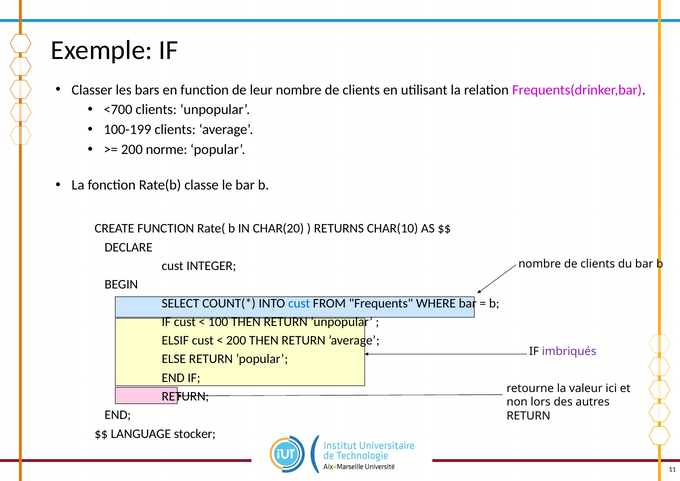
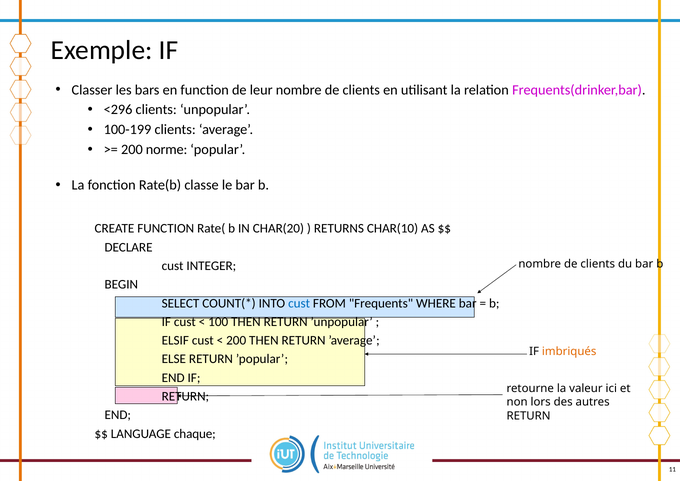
<700: <700 -> <296
imbriqués colour: purple -> orange
stocker: stocker -> chaque
